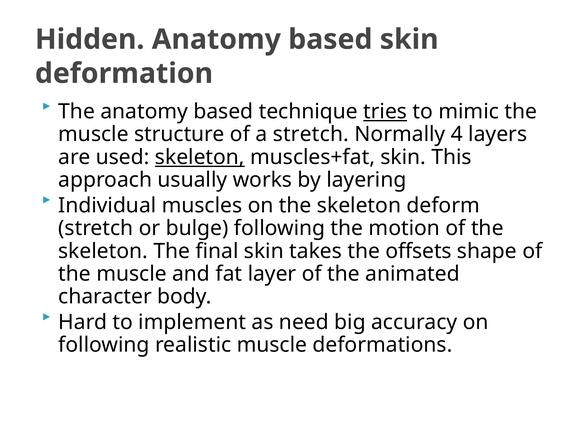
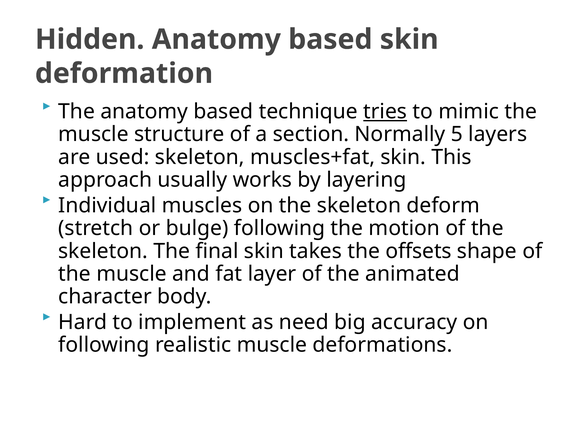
a stretch: stretch -> section
4: 4 -> 5
skeleton at (200, 157) underline: present -> none
